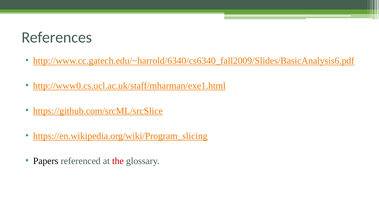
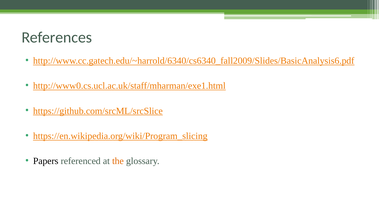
the colour: red -> orange
